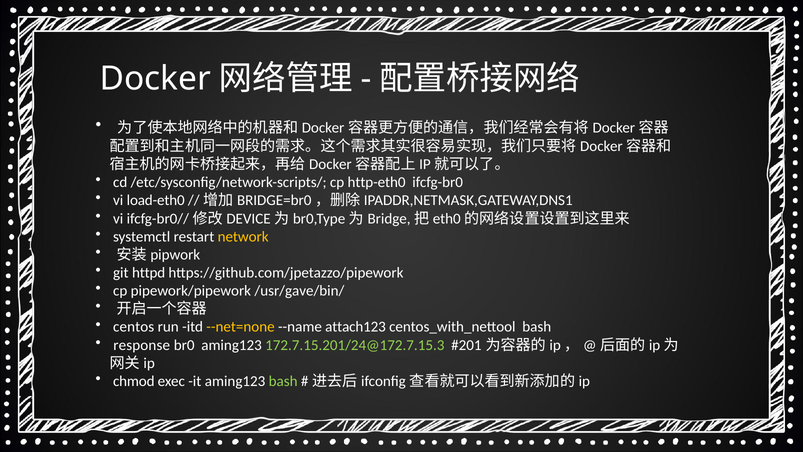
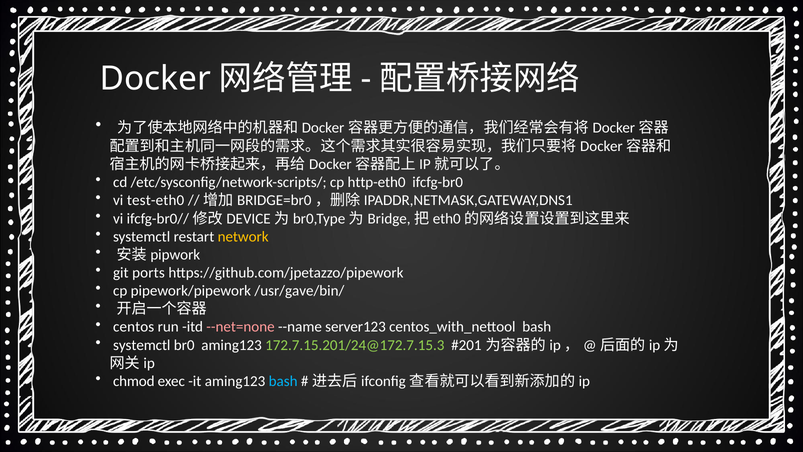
load-eth0: load-eth0 -> test-eth0
httpd: httpd -> ports
--net=none colour: yellow -> pink
attach123: attach123 -> server123
response at (142, 345): response -> systemctl
bash at (283, 381) colour: light green -> light blue
